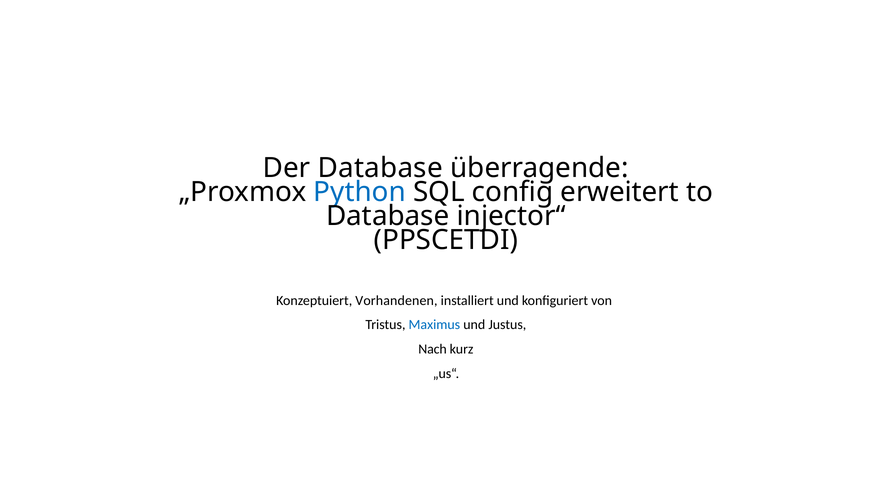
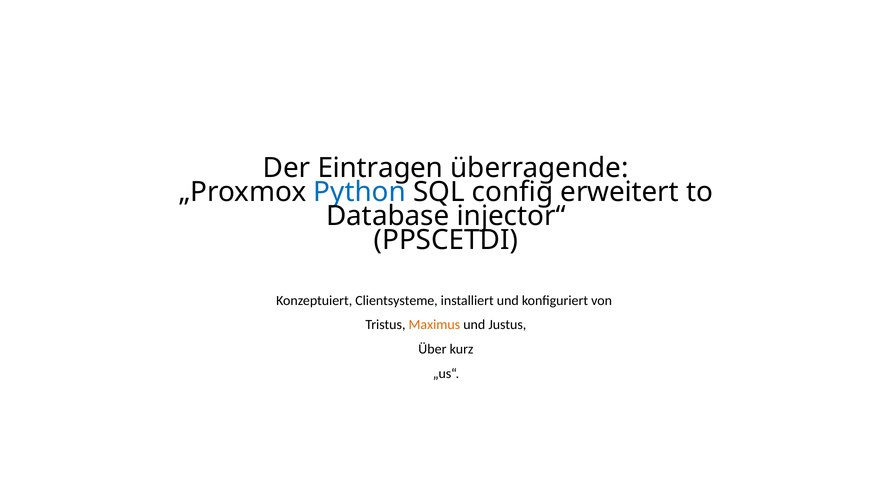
Der Database: Database -> Eintragen
Vorhandenen: Vorhandenen -> Clientsysteme
Maximus colour: blue -> orange
Nach: Nach -> Über
